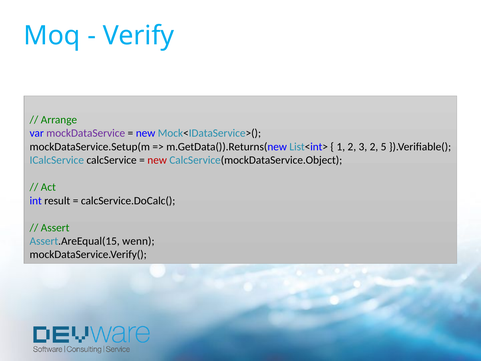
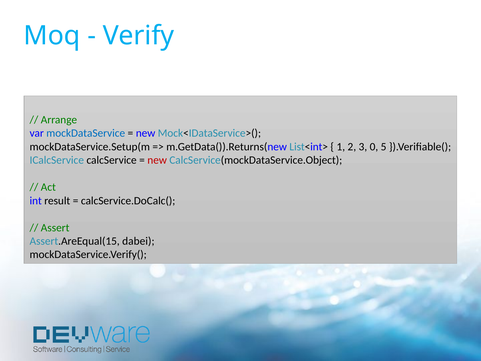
mockDataService colour: purple -> blue
3 2: 2 -> 0
wenn: wenn -> dabei
